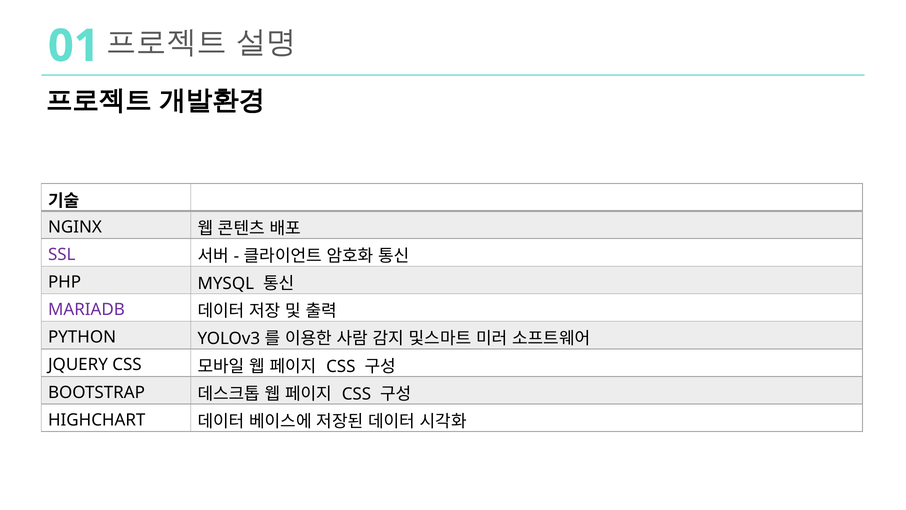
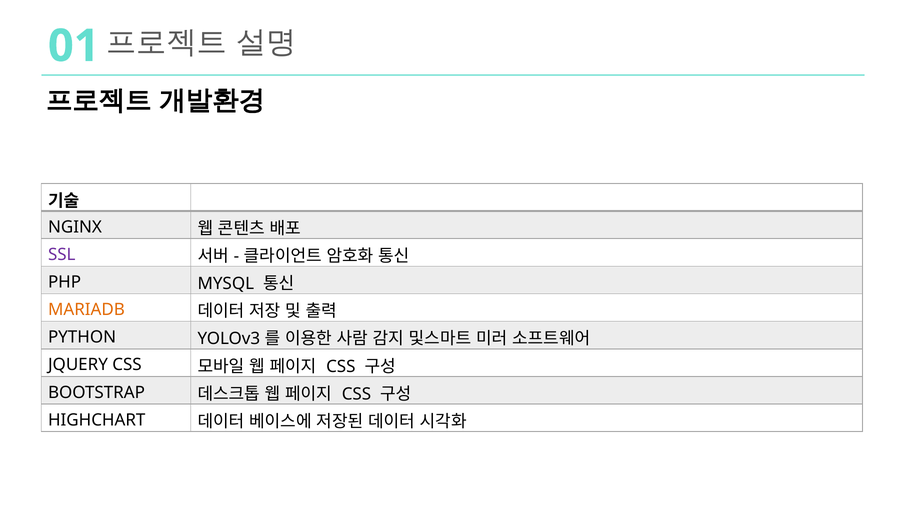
MARIADB colour: purple -> orange
